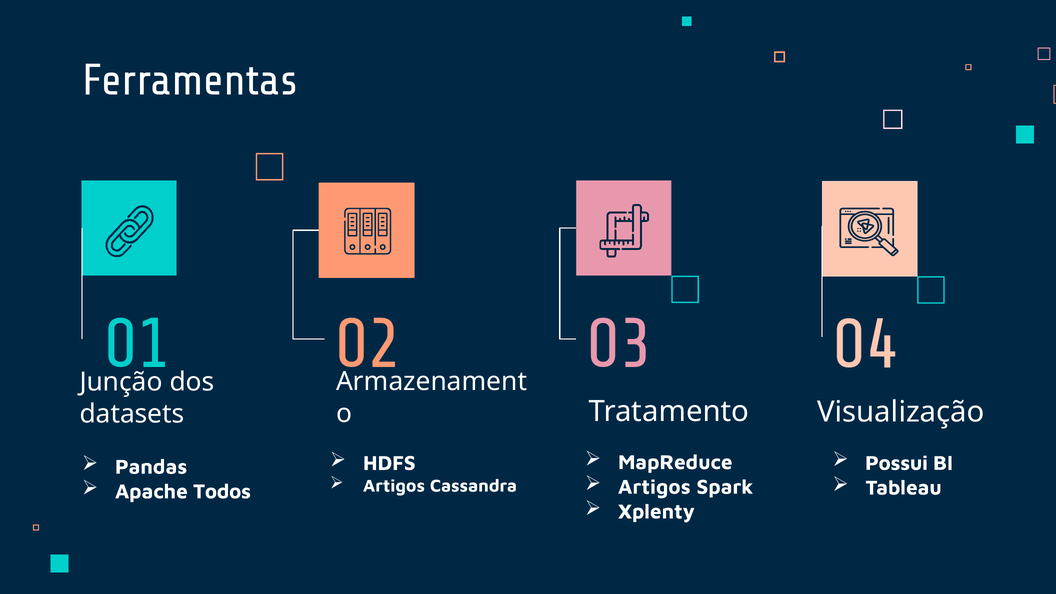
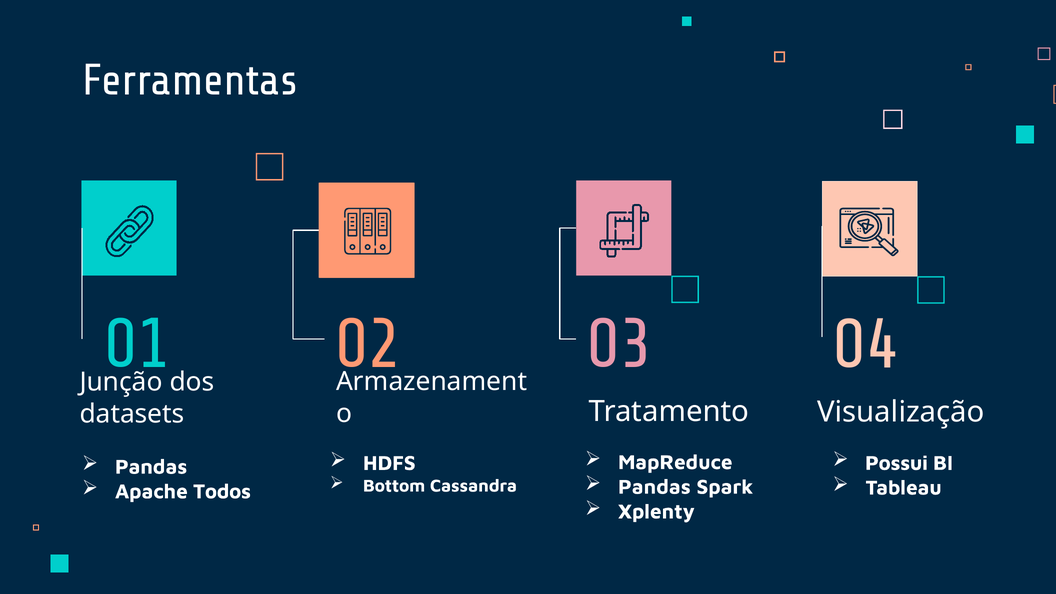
Artigos at (654, 487): Artigos -> Pandas
Artigos at (394, 486): Artigos -> Bottom
